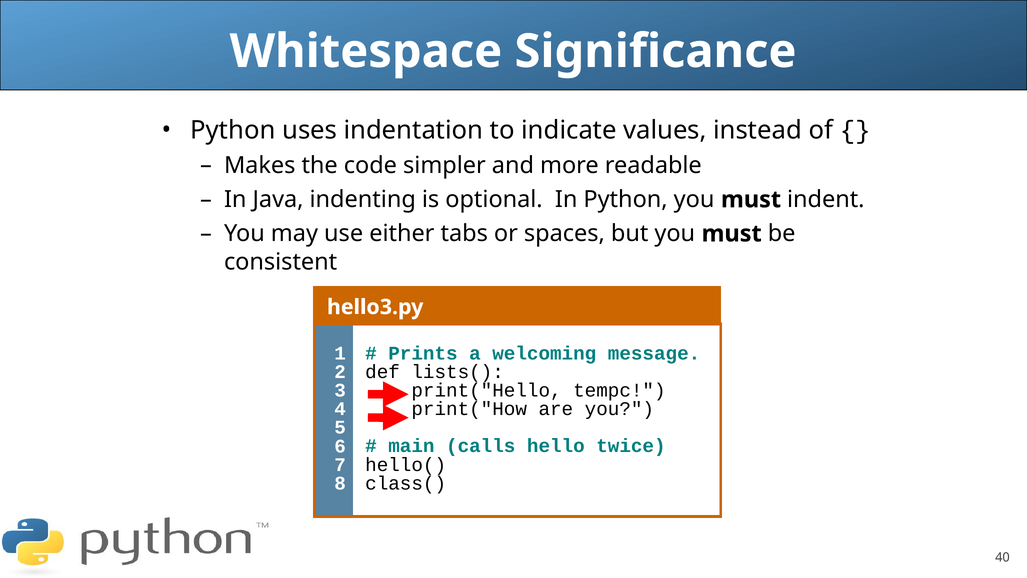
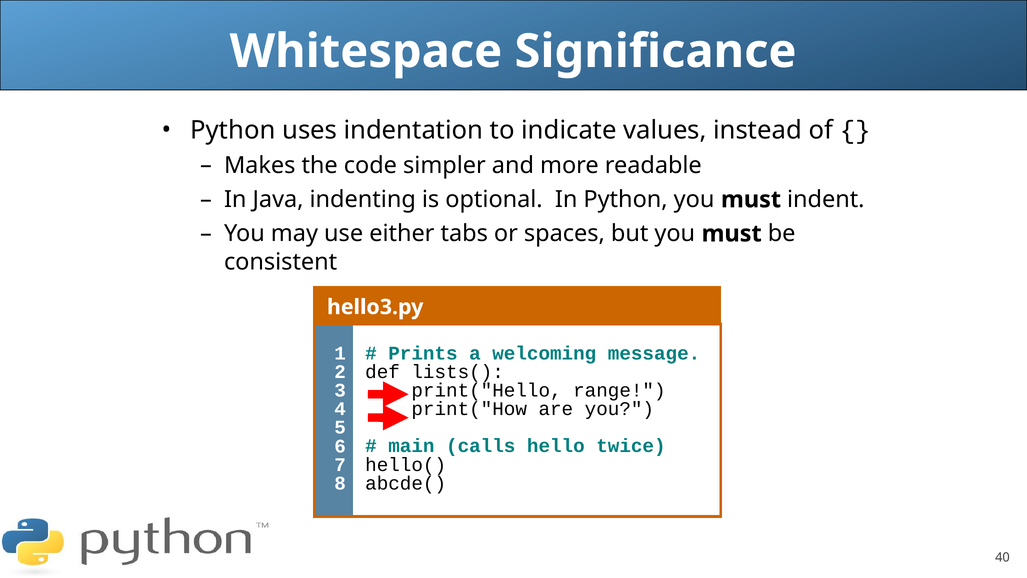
tempc: tempc -> range
class(: class( -> abcde(
